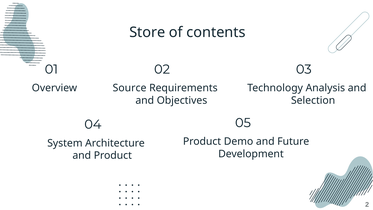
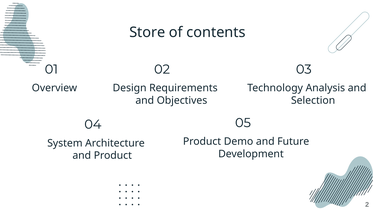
Source: Source -> Design
